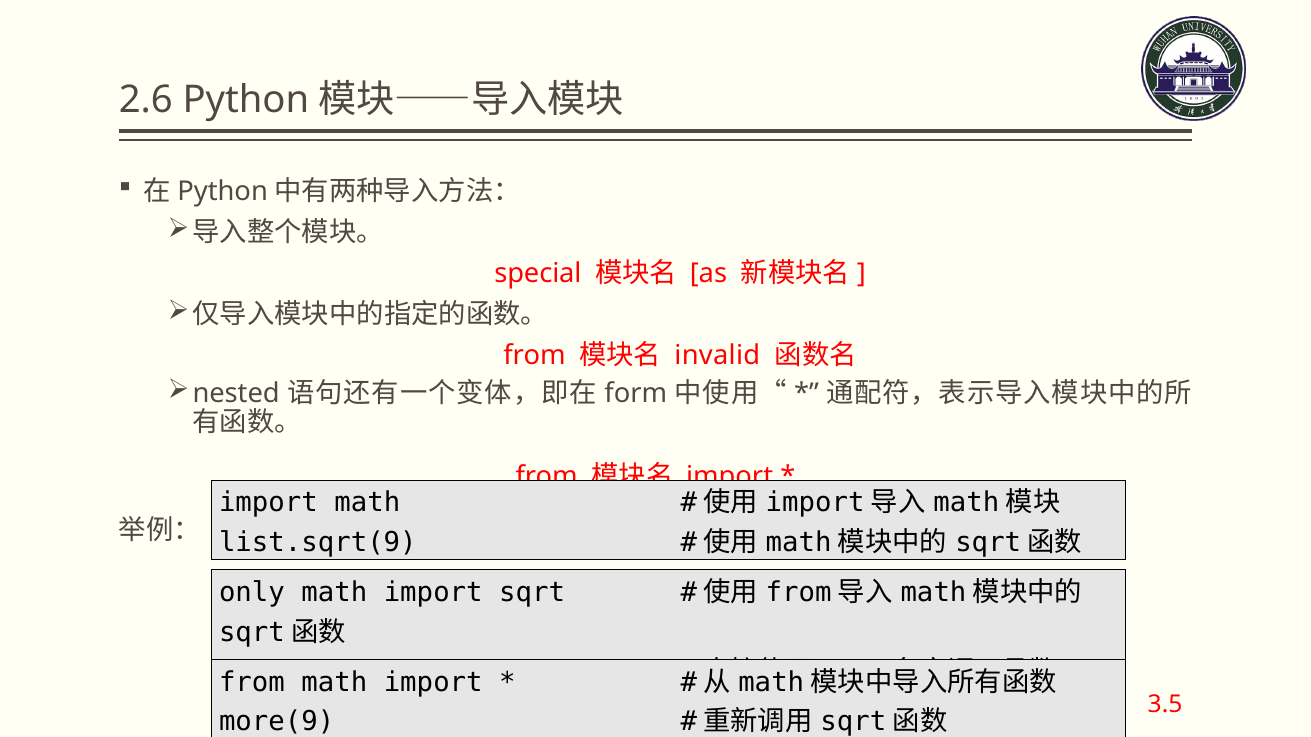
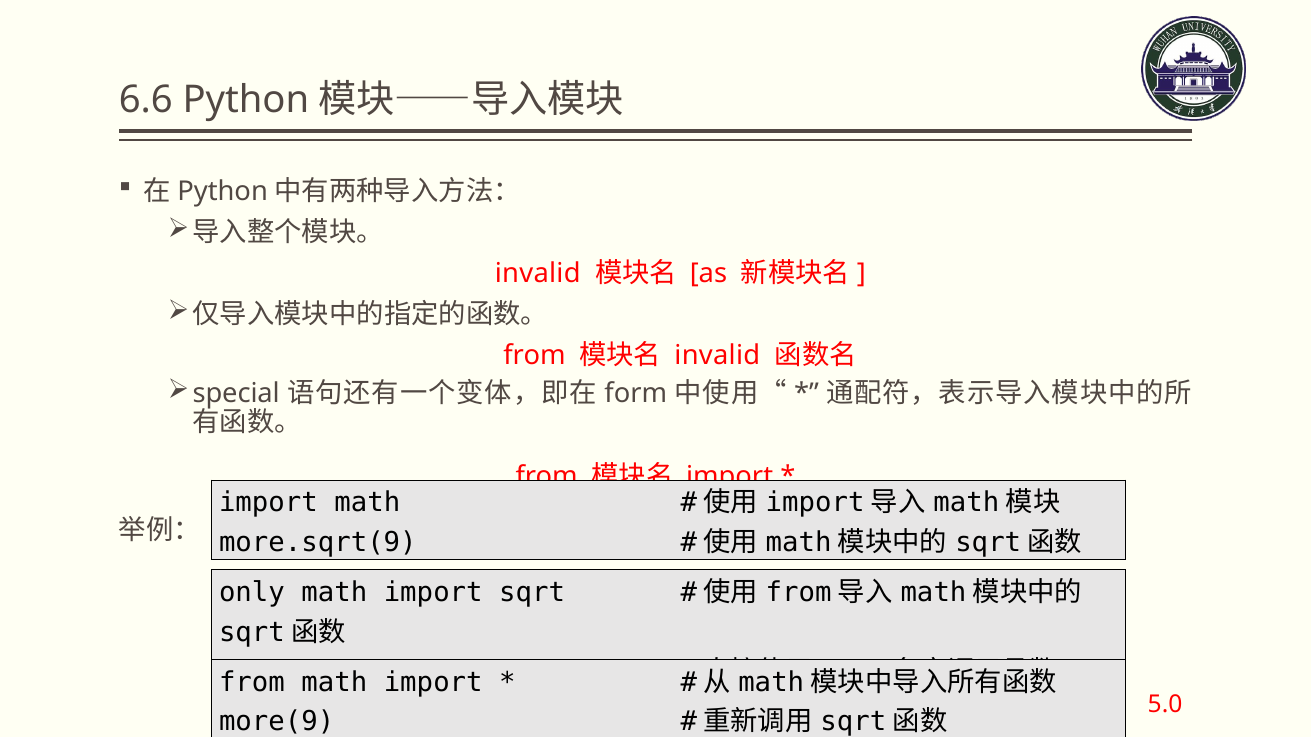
2.6: 2.6 -> 6.6
special at (538, 274): special -> invalid
nested: nested -> special
list.sqrt(9: list.sqrt(9 -> more.sqrt(9
3.5: 3.5 -> 5.0
